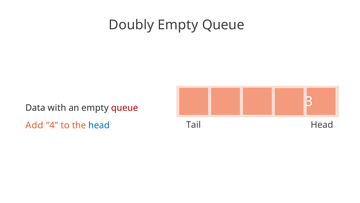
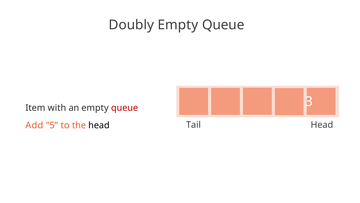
Data: Data -> Item
”4: ”4 -> ”5
head at (99, 125) colour: blue -> black
